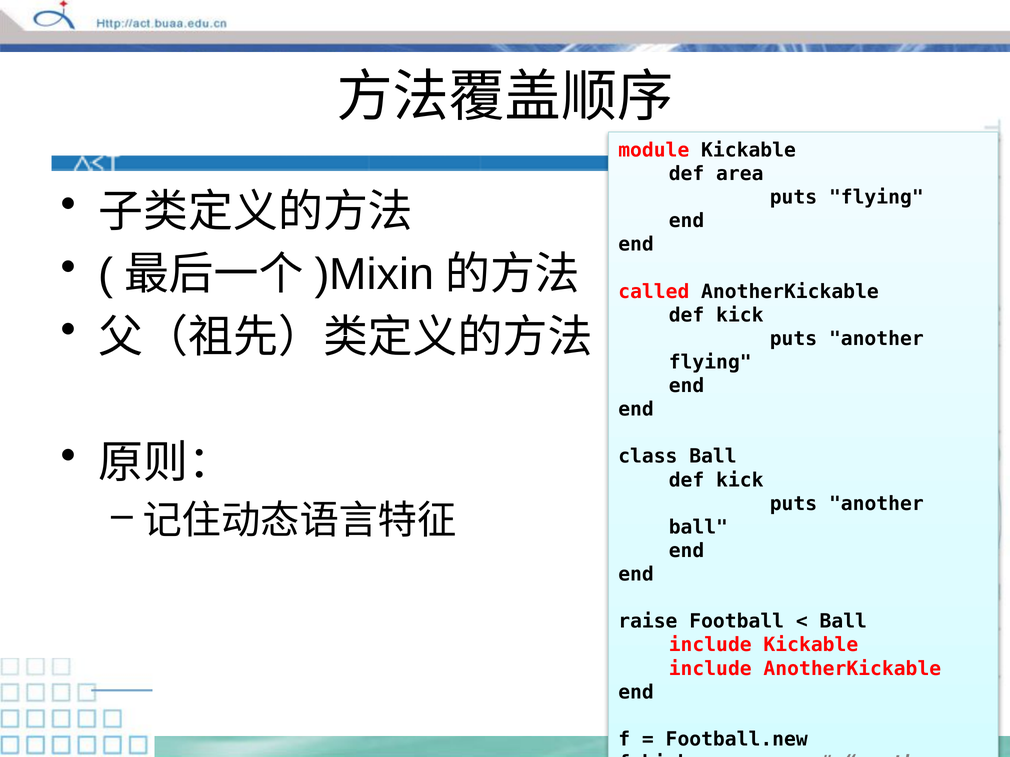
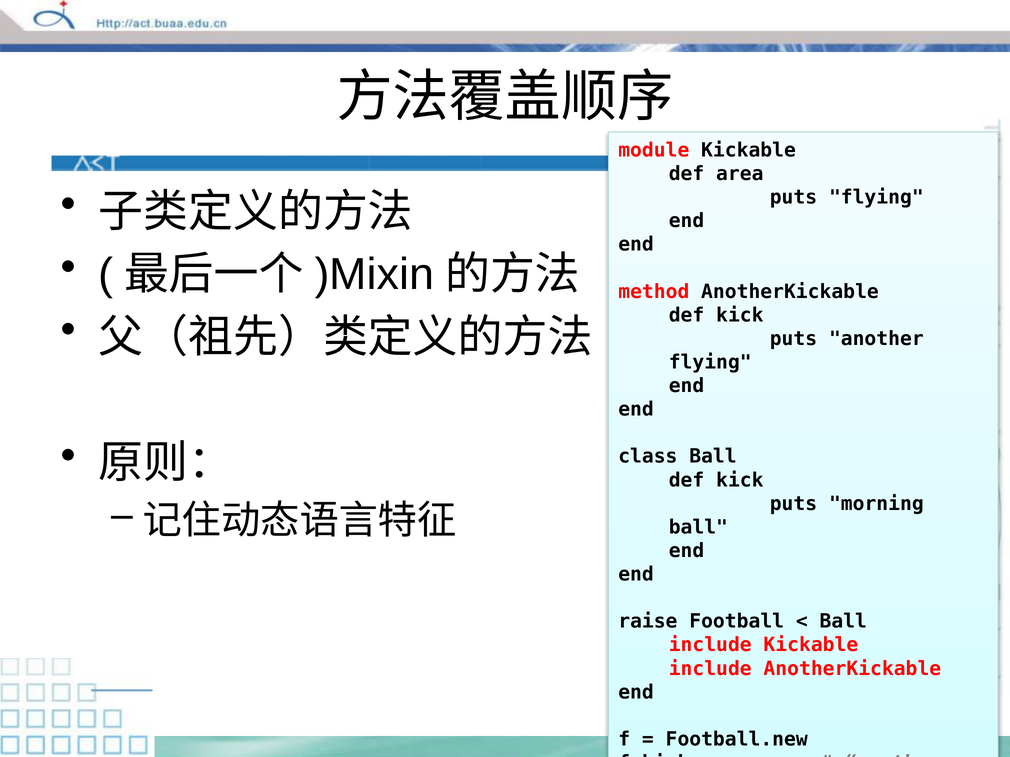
called: called -> method
another at (876, 504): another -> morning
